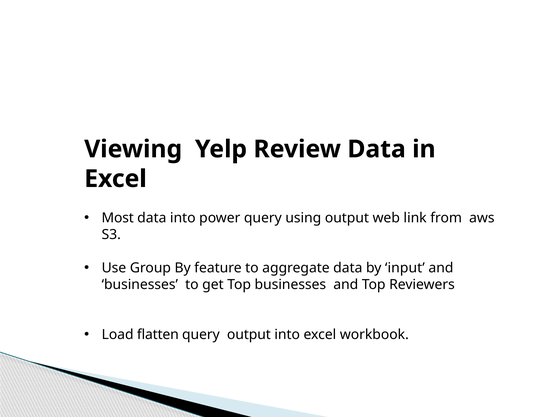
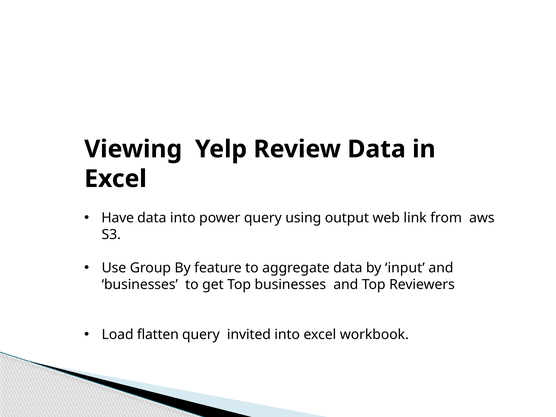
Most: Most -> Have
query output: output -> invited
